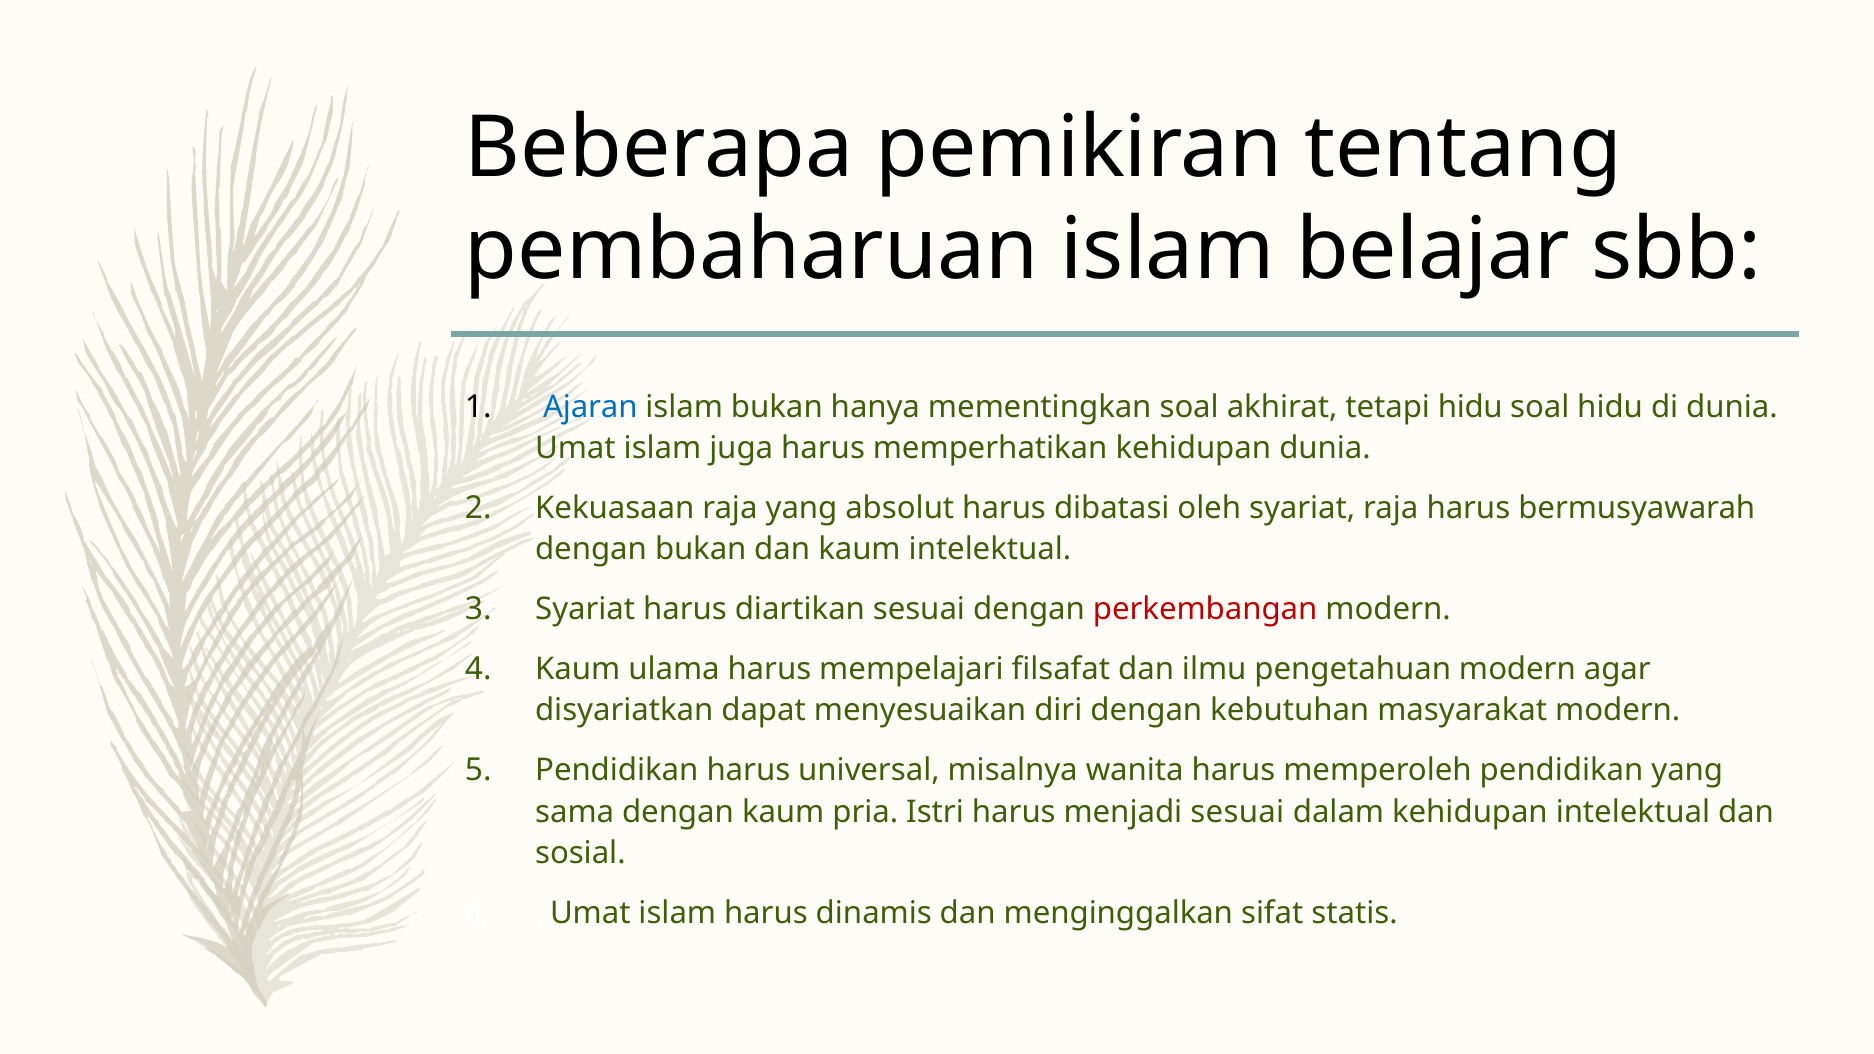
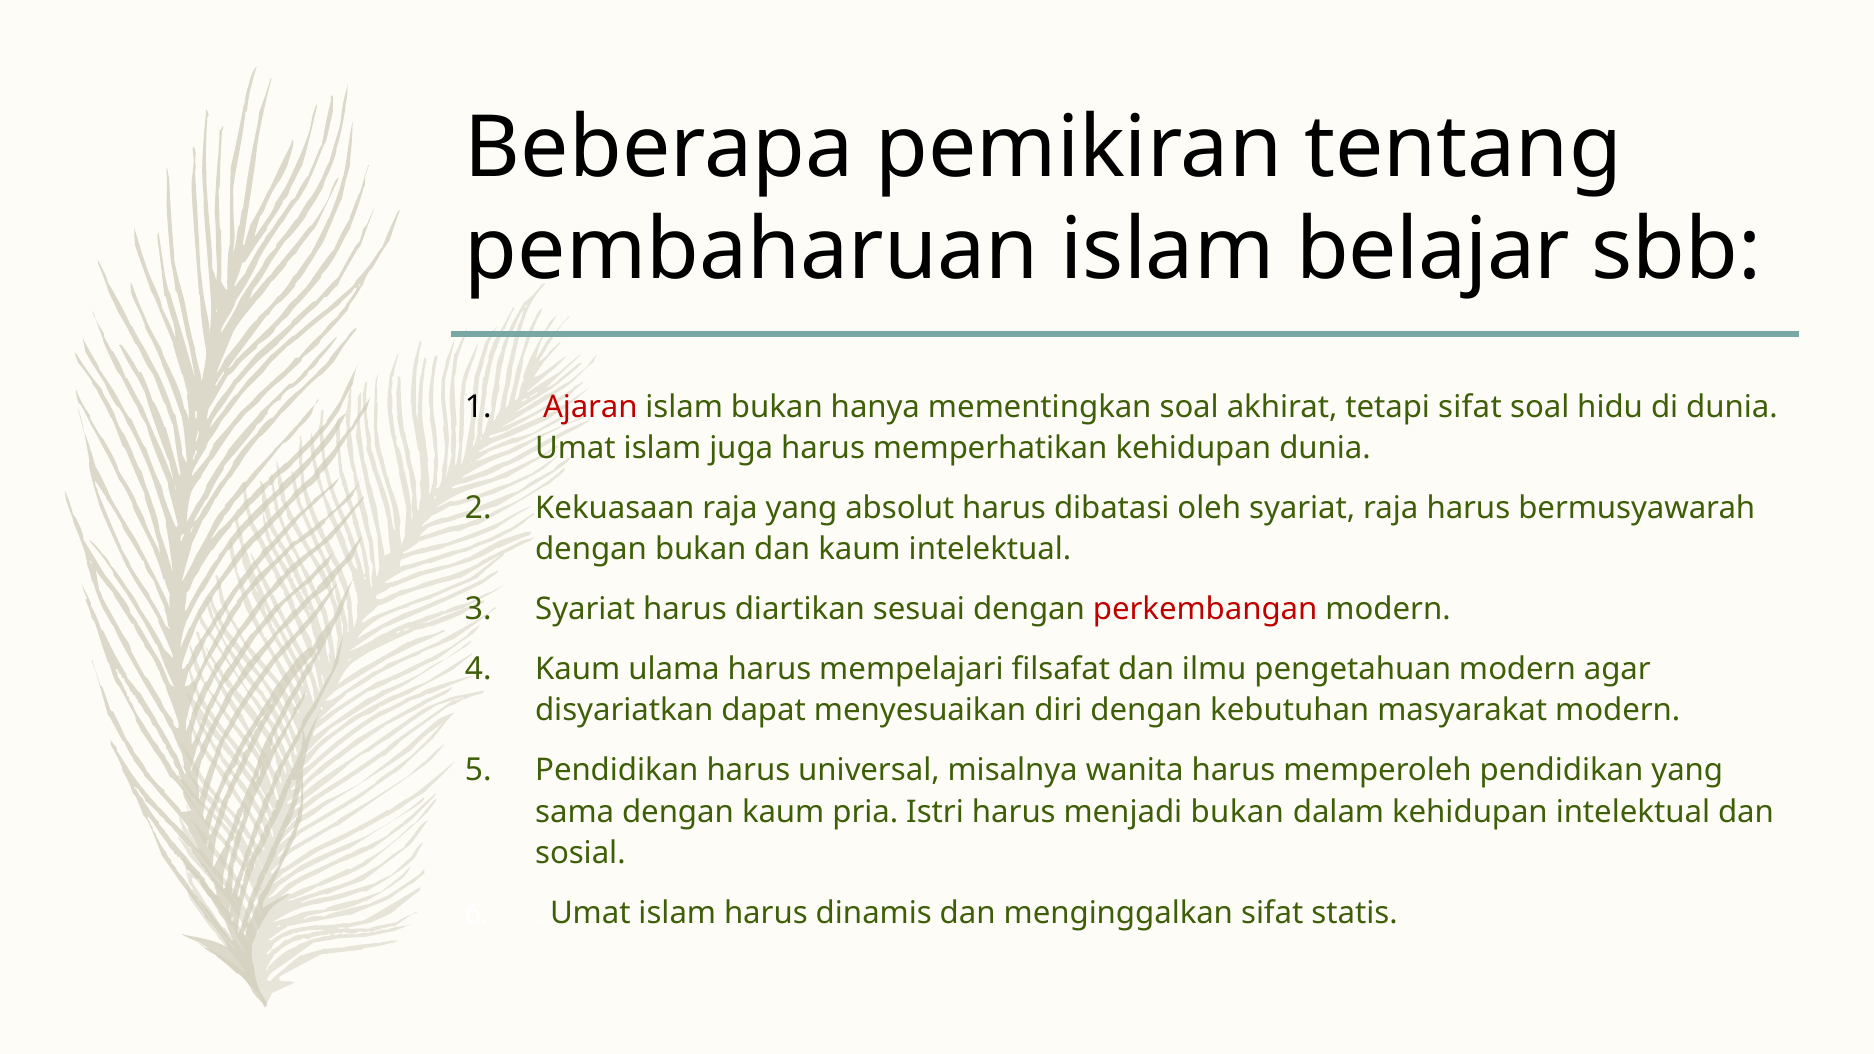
Ajaran colour: blue -> red
tetapi hidu: hidu -> sifat
menjadi sesuai: sesuai -> bukan
